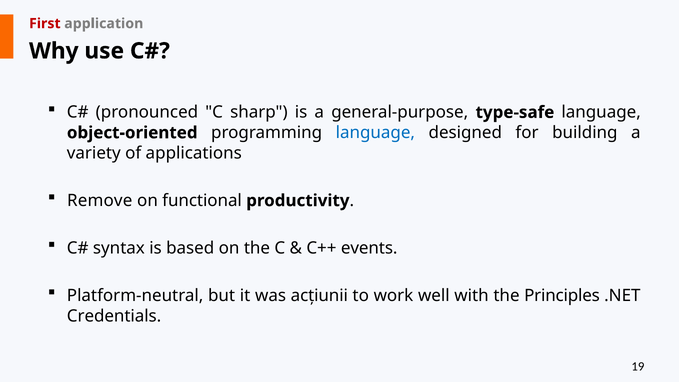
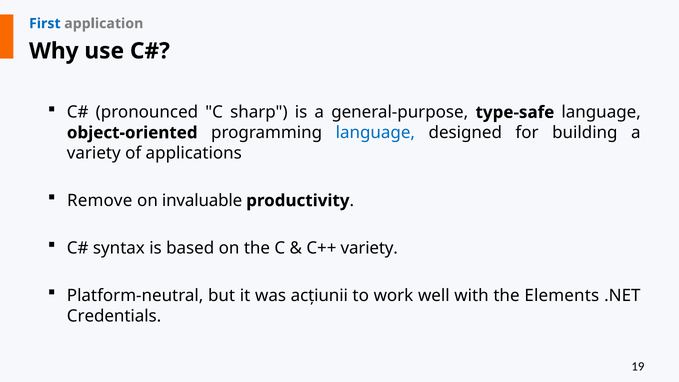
First colour: red -> blue
functional: functional -> invaluable
C++ events: events -> variety
Principles: Principles -> Elements
